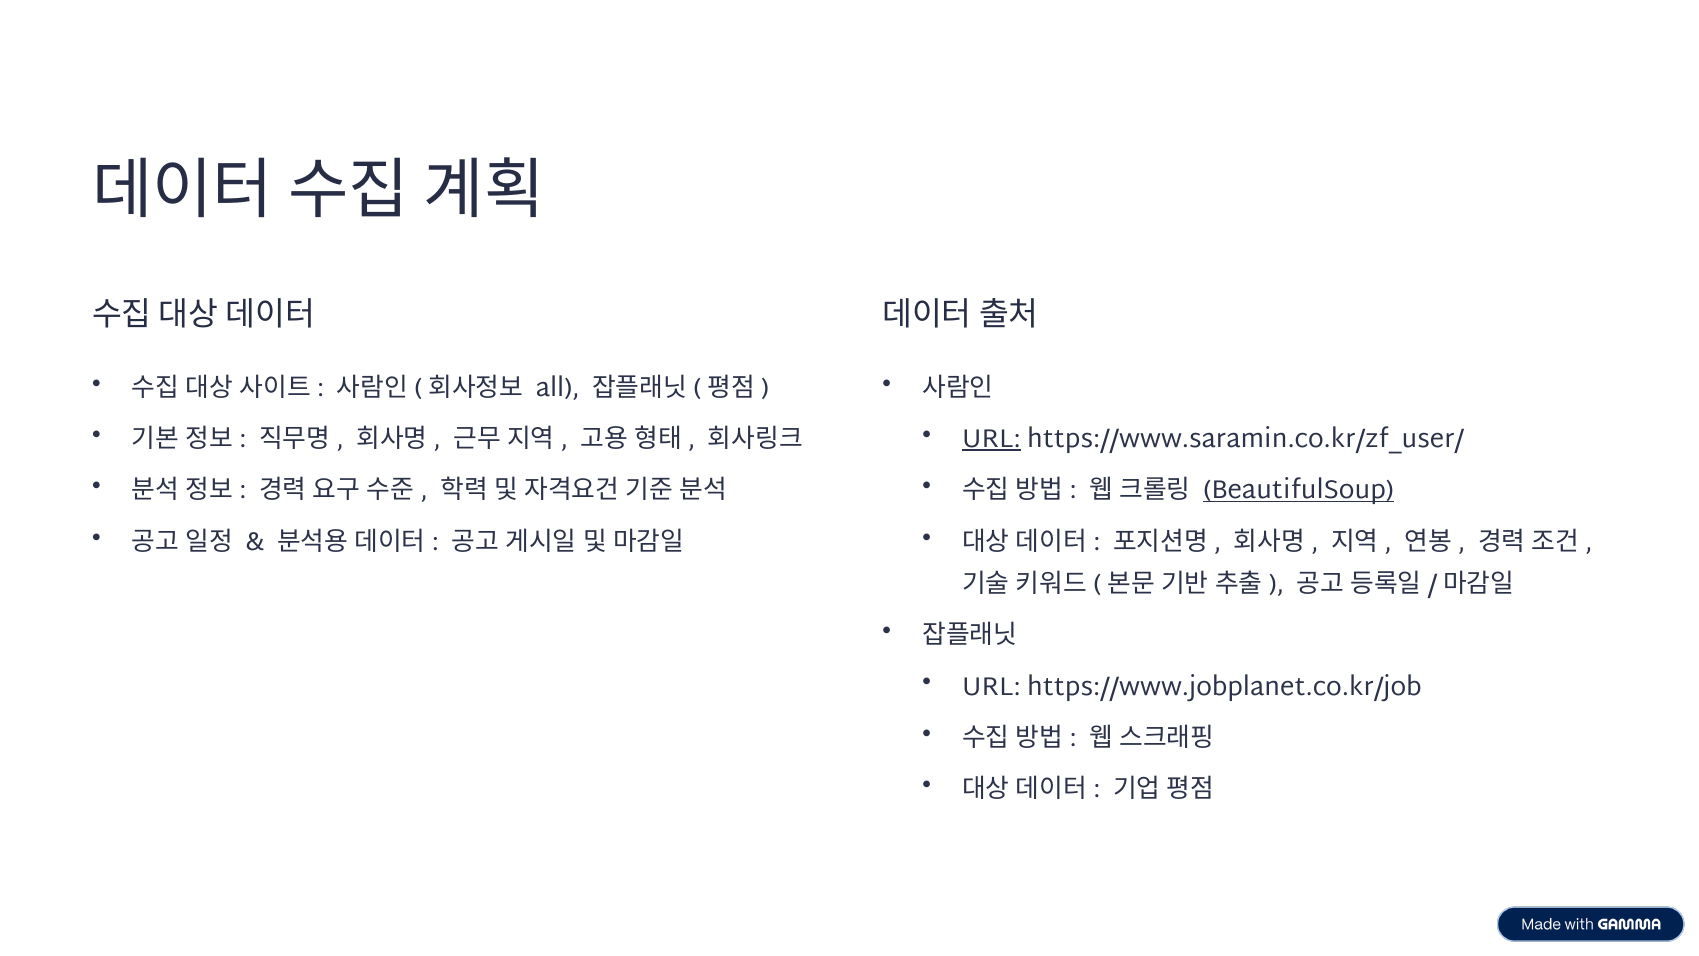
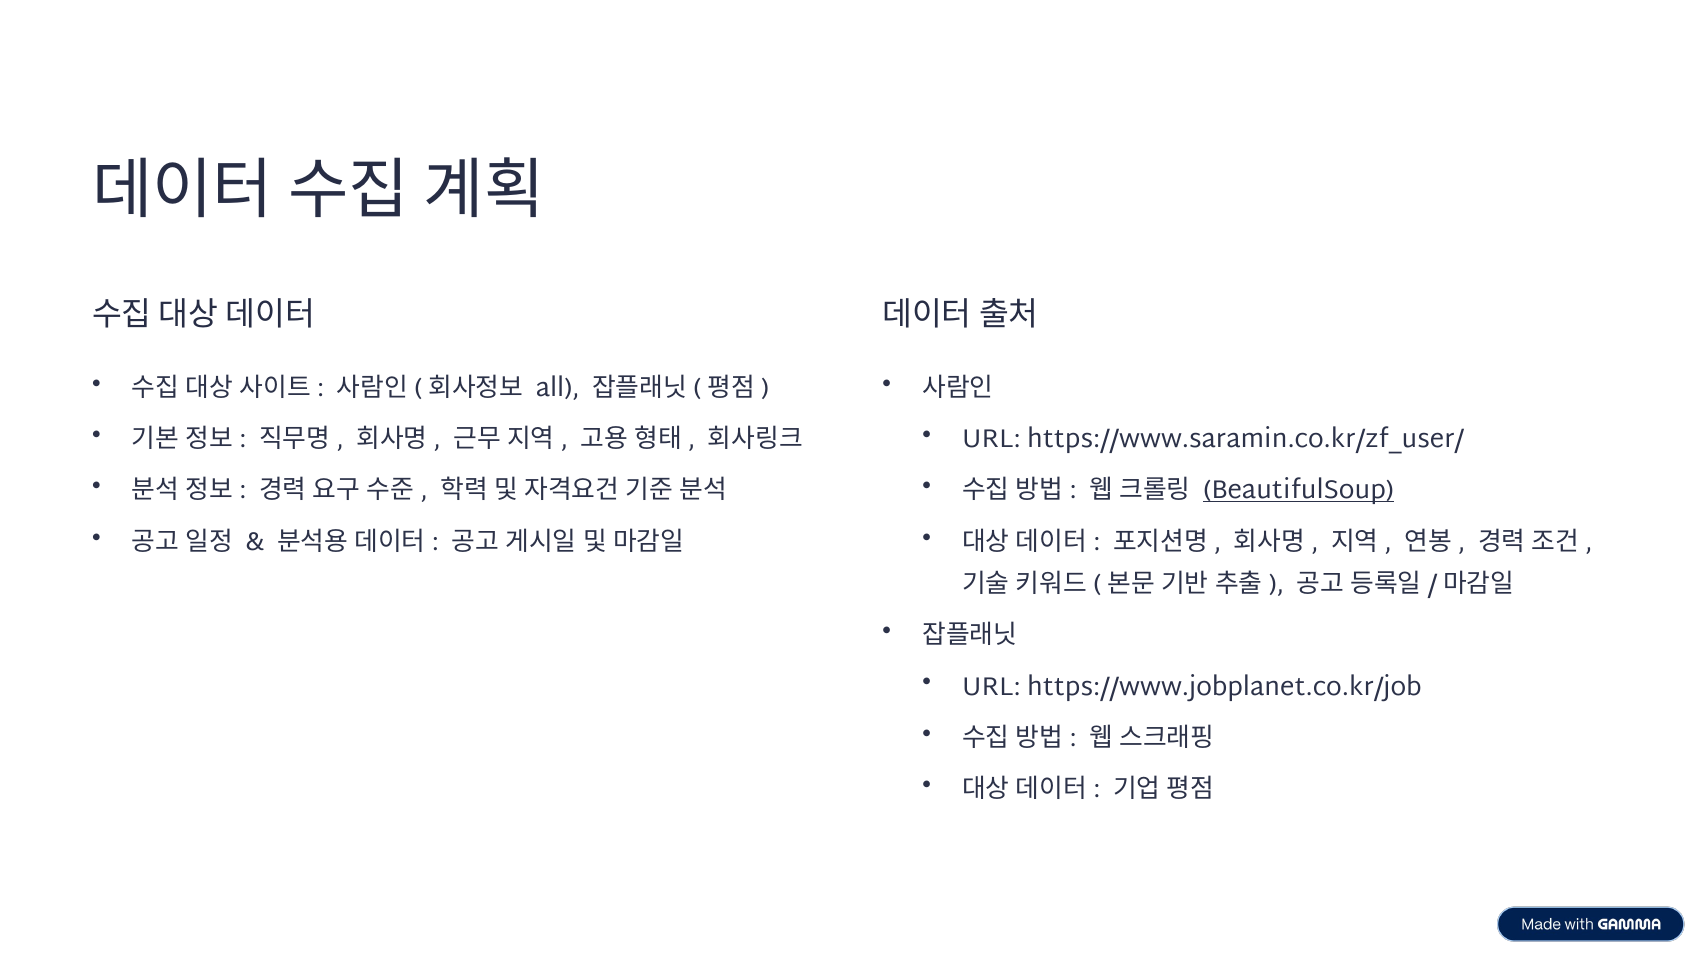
URL at (991, 439) underline: present -> none
